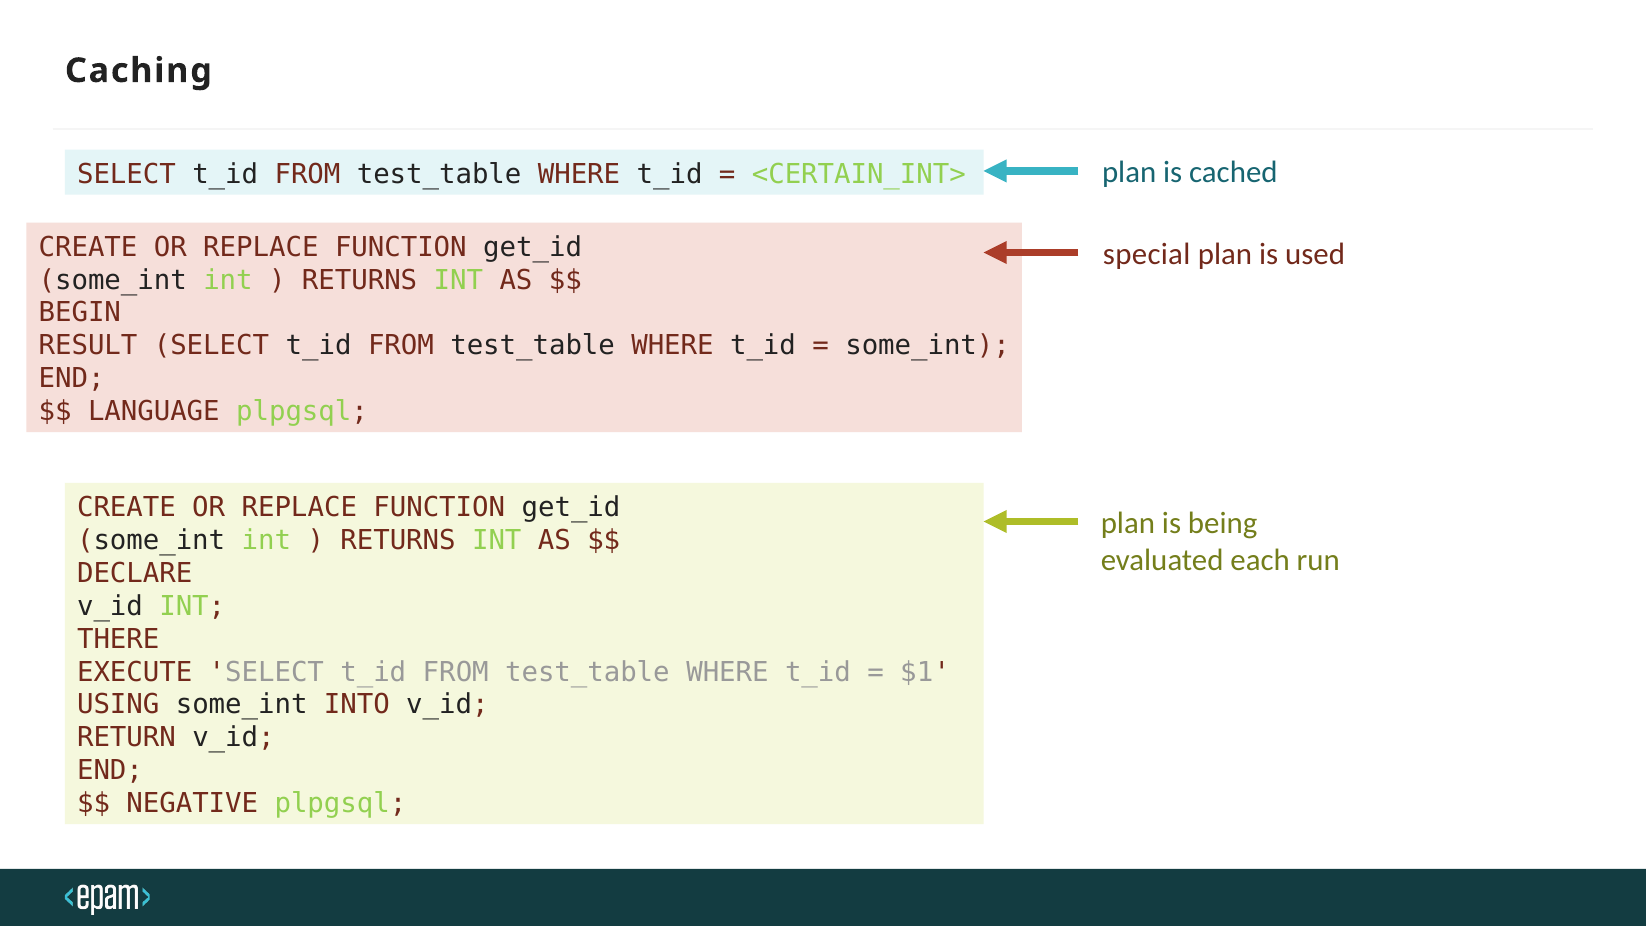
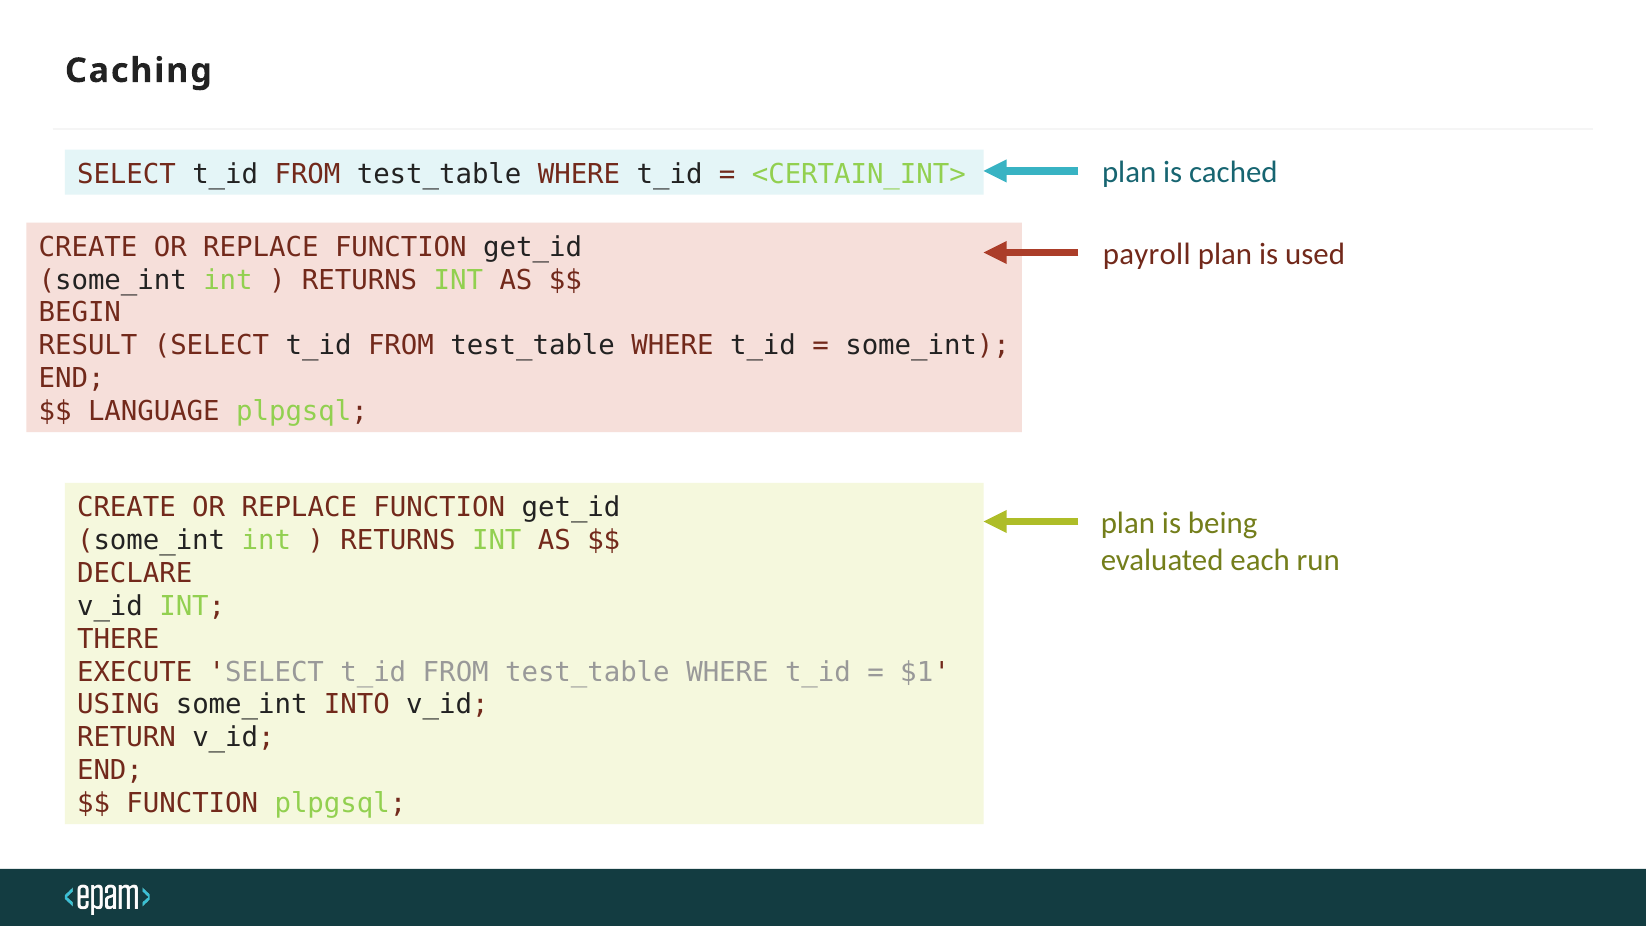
special: special -> payroll
NEGATIVE at (192, 803): NEGATIVE -> FUNCTION
